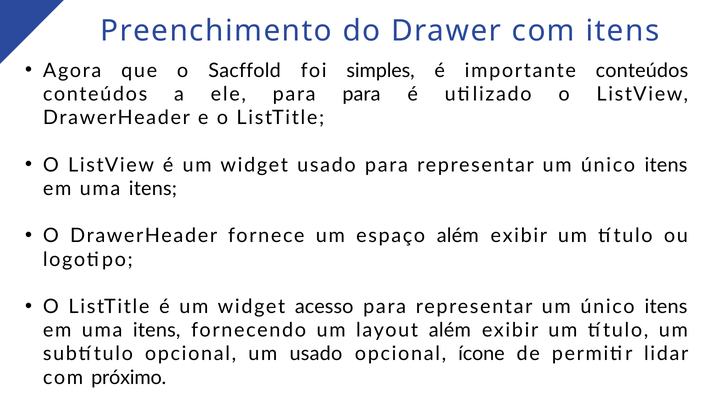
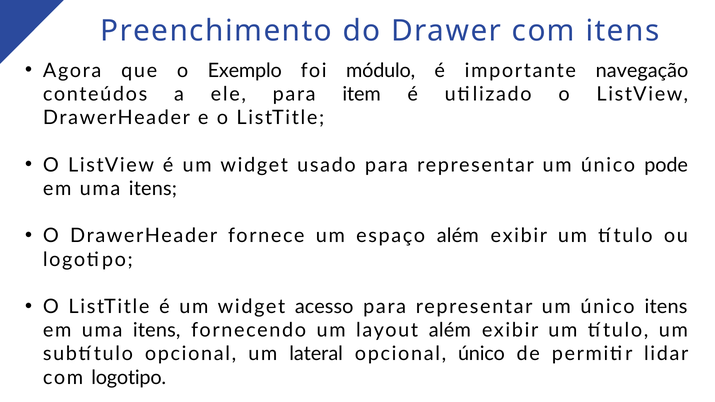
Sacffold: Sacffold -> Exemplo
simples: simples -> módulo
importante conteúdos: conteúdos -> navegação
para para: para -> item
itens at (666, 165): itens -> pode
um usado: usado -> lateral
opcional ícone: ícone -> único
com próximo: próximo -> logotipo
